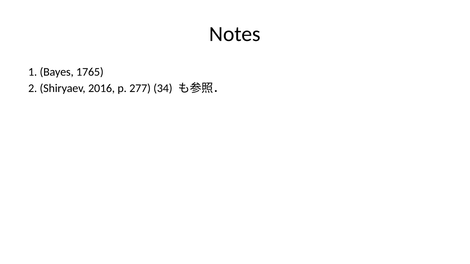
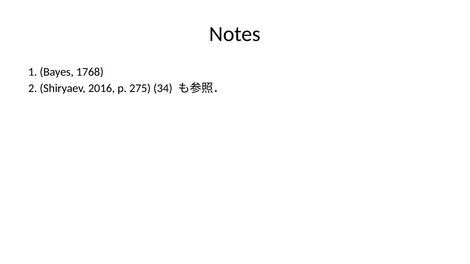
1765: 1765 -> 1768
277: 277 -> 275
